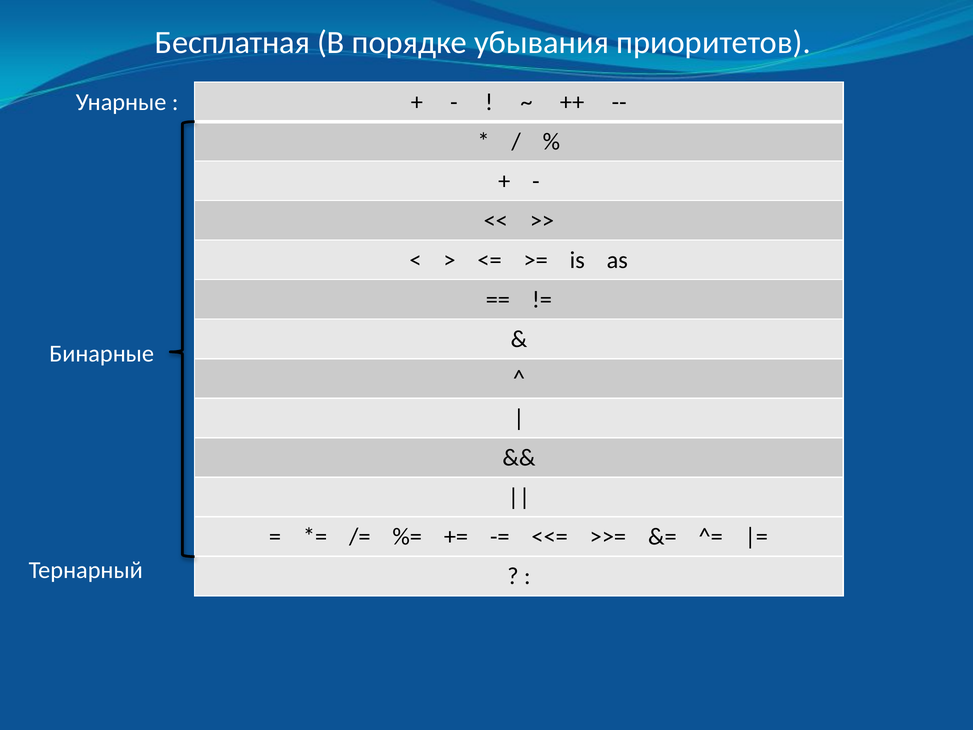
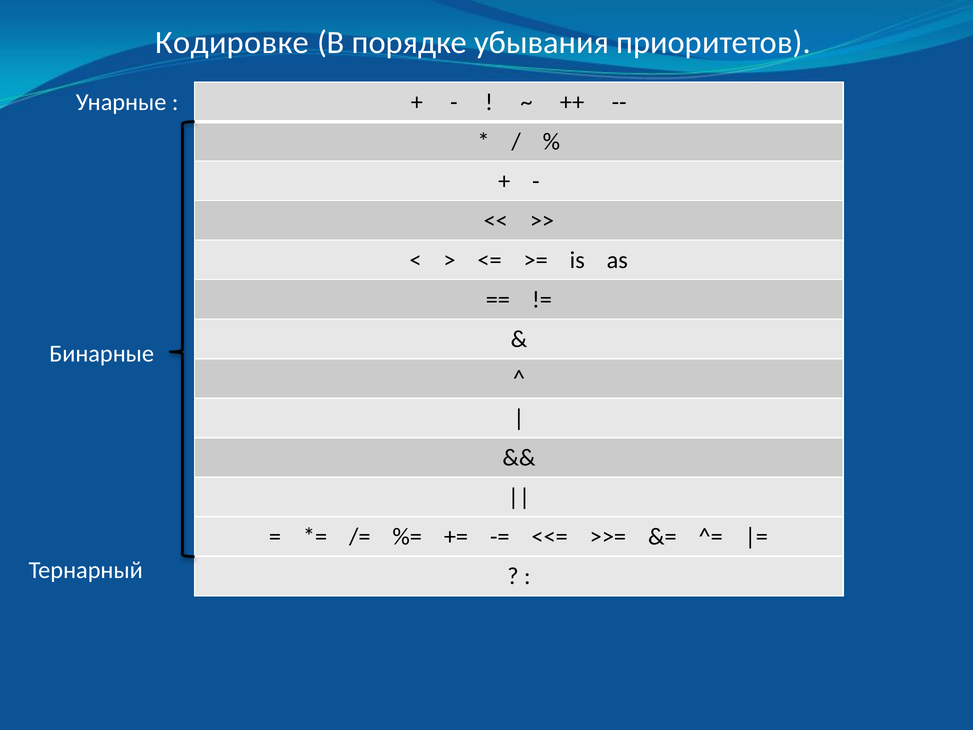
Бесплатная: Бесплатная -> Кодировке
